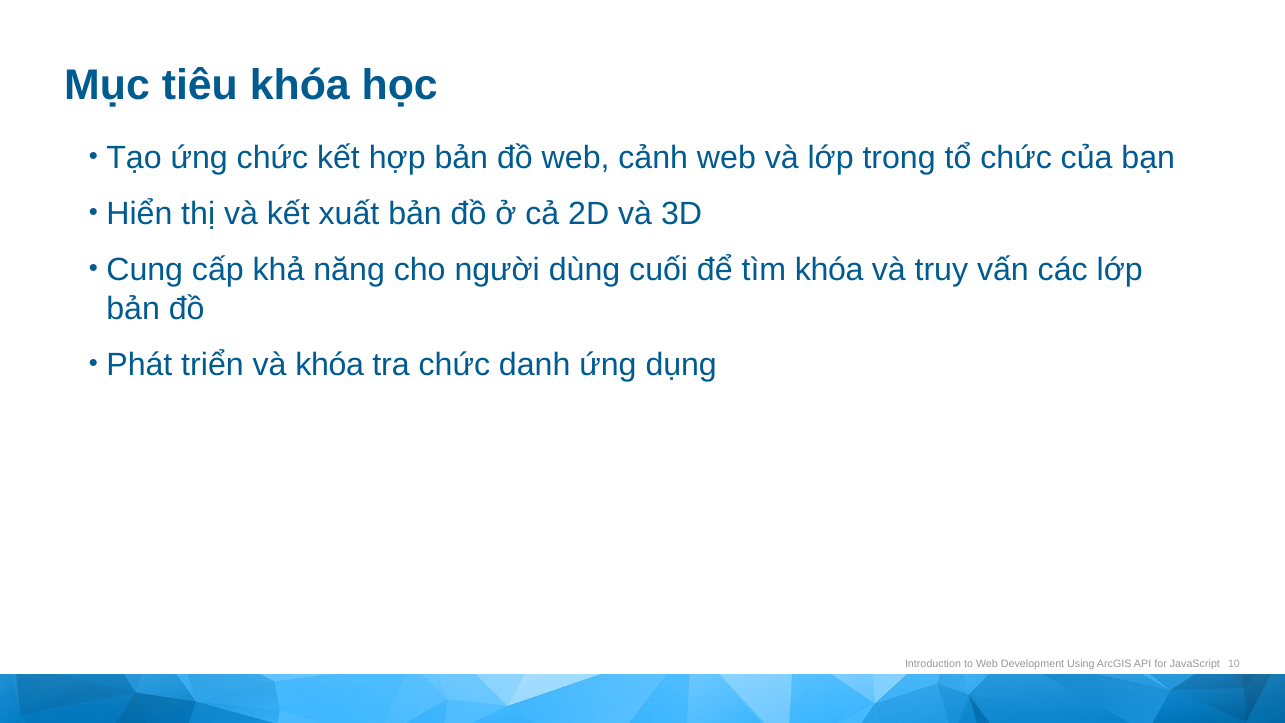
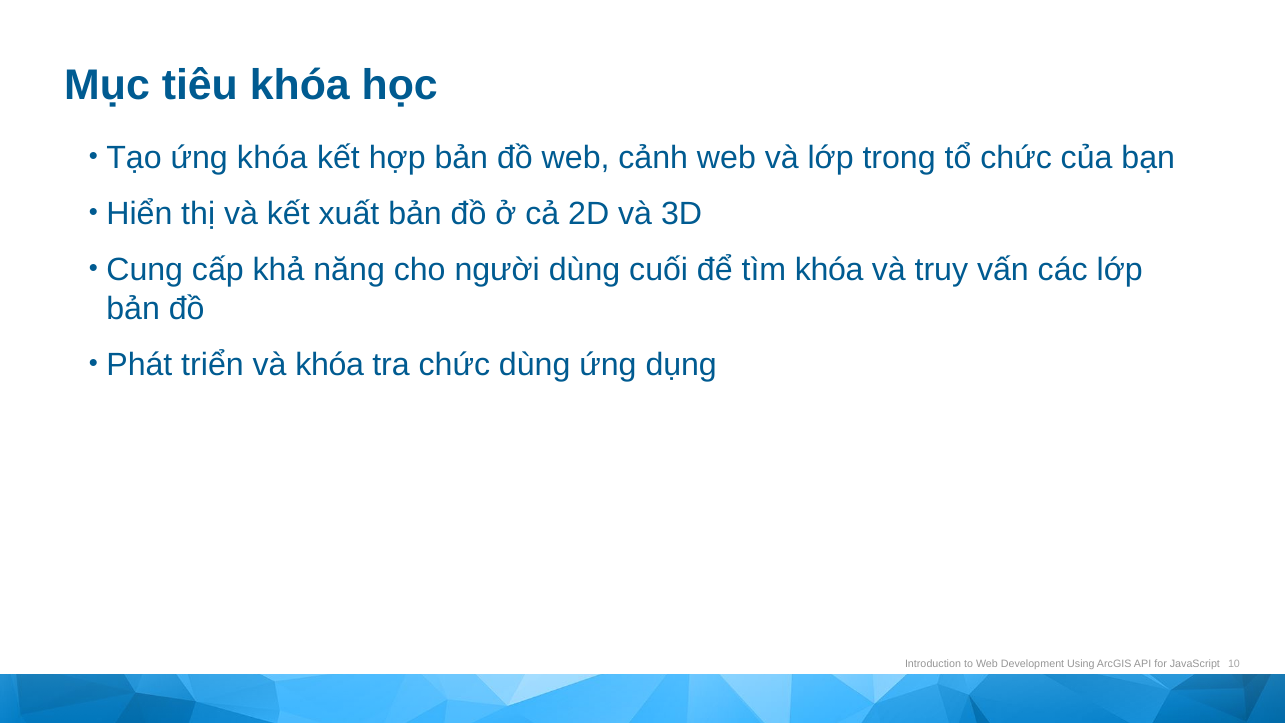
ứng chức: chức -> khóa
chức danh: danh -> dùng
